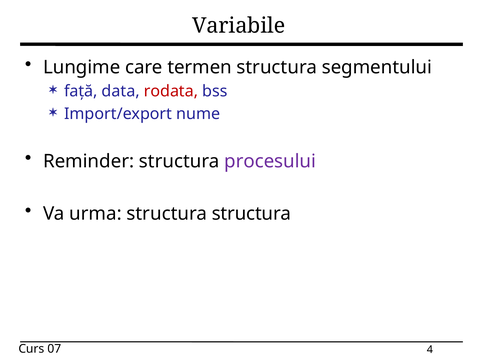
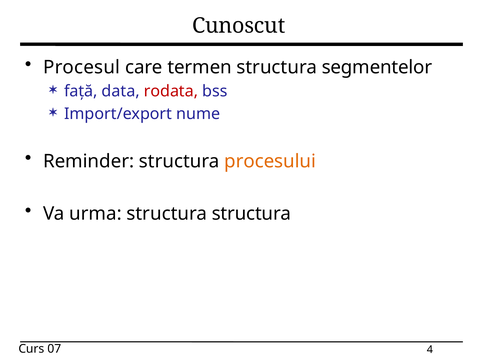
Variabile: Variabile -> Cunoscut
Lungime: Lungime -> Procesul
segmentului: segmentului -> segmentelor
procesului colour: purple -> orange
